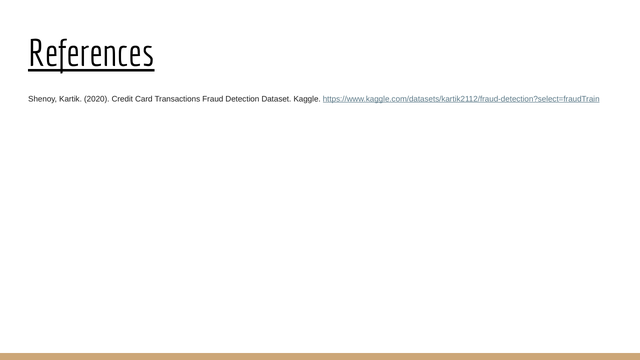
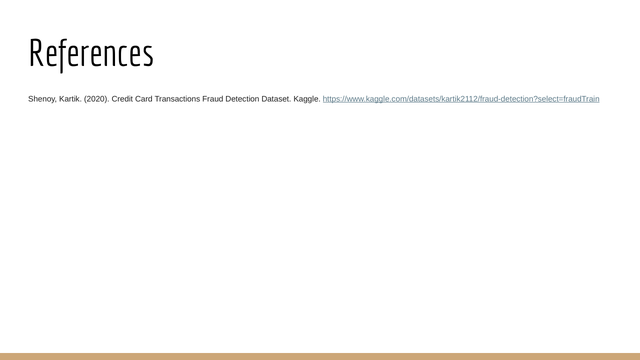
References underline: present -> none
